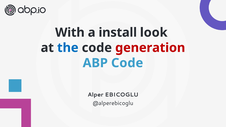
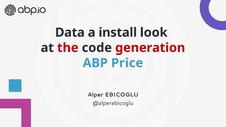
With: With -> Data
the colour: blue -> red
ABP Code: Code -> Price
